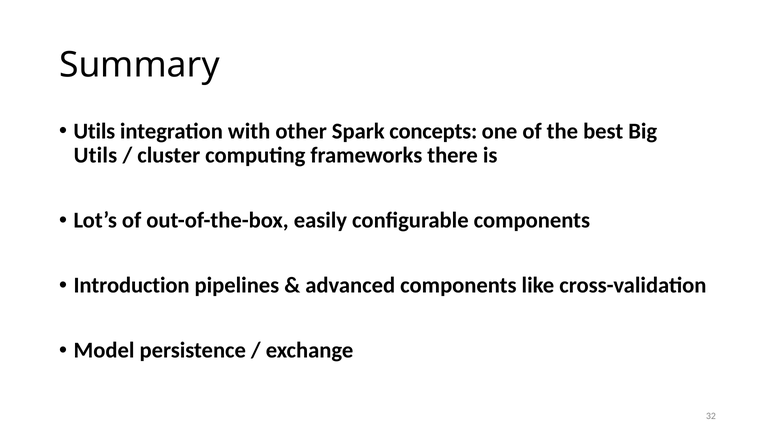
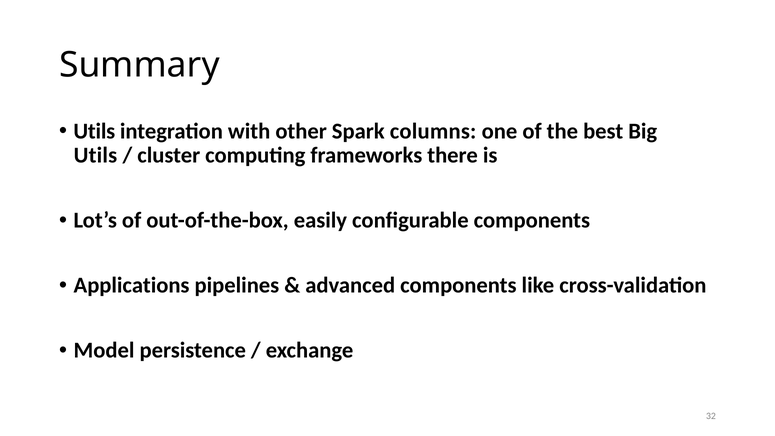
concepts: concepts -> columns
Introduction: Introduction -> Applications
